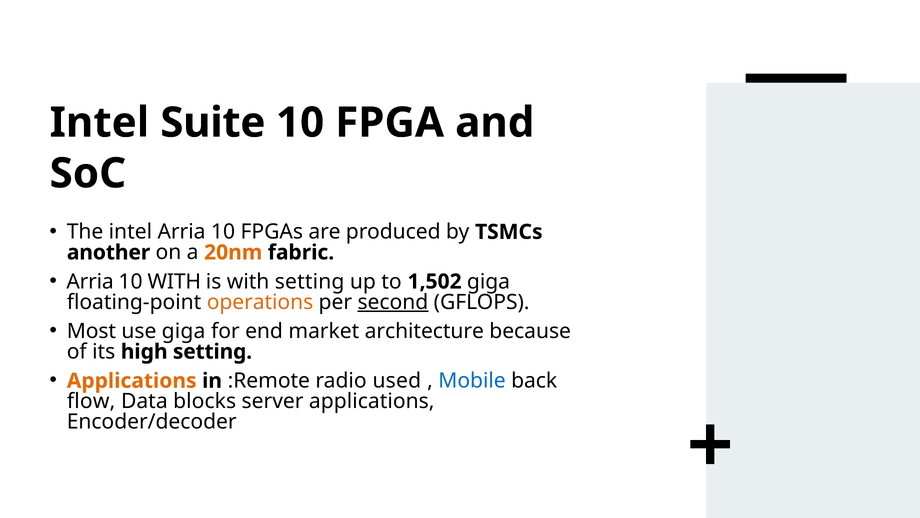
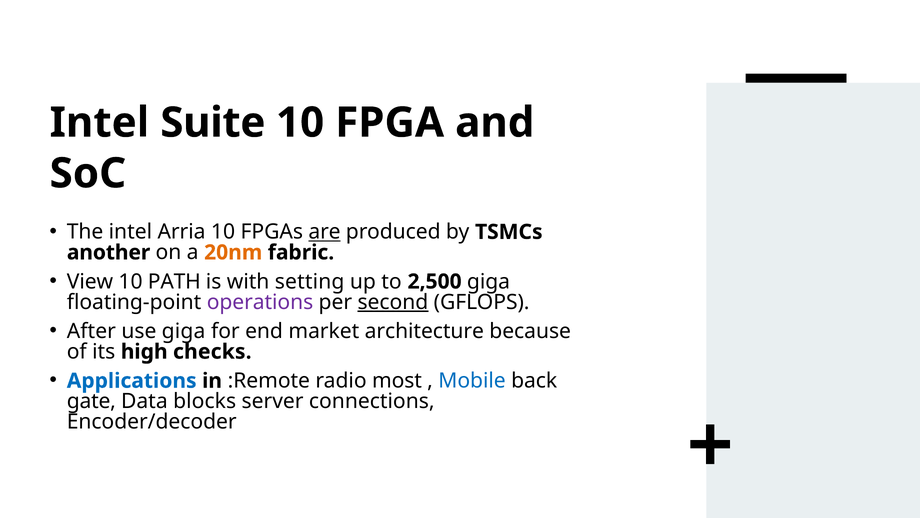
are underline: none -> present
Arria at (90, 281): Arria -> View
10 WITH: WITH -> PATH
1,502: 1,502 -> 2,500
operations colour: orange -> purple
Most: Most -> After
high setting: setting -> checks
Applications at (132, 380) colour: orange -> blue
used: used -> most
flow: flow -> gate
server applications: applications -> connections
